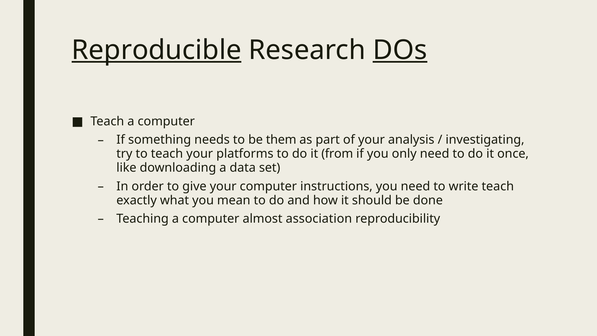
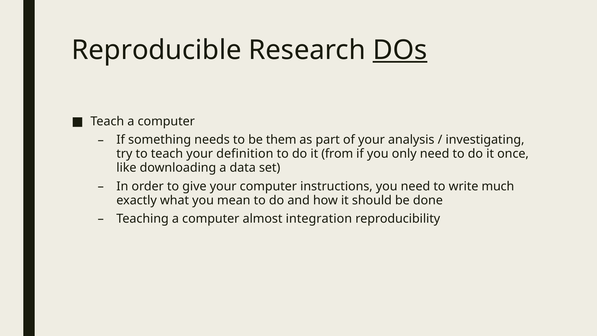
Reproducible underline: present -> none
platforms: platforms -> definition
write teach: teach -> much
association: association -> integration
